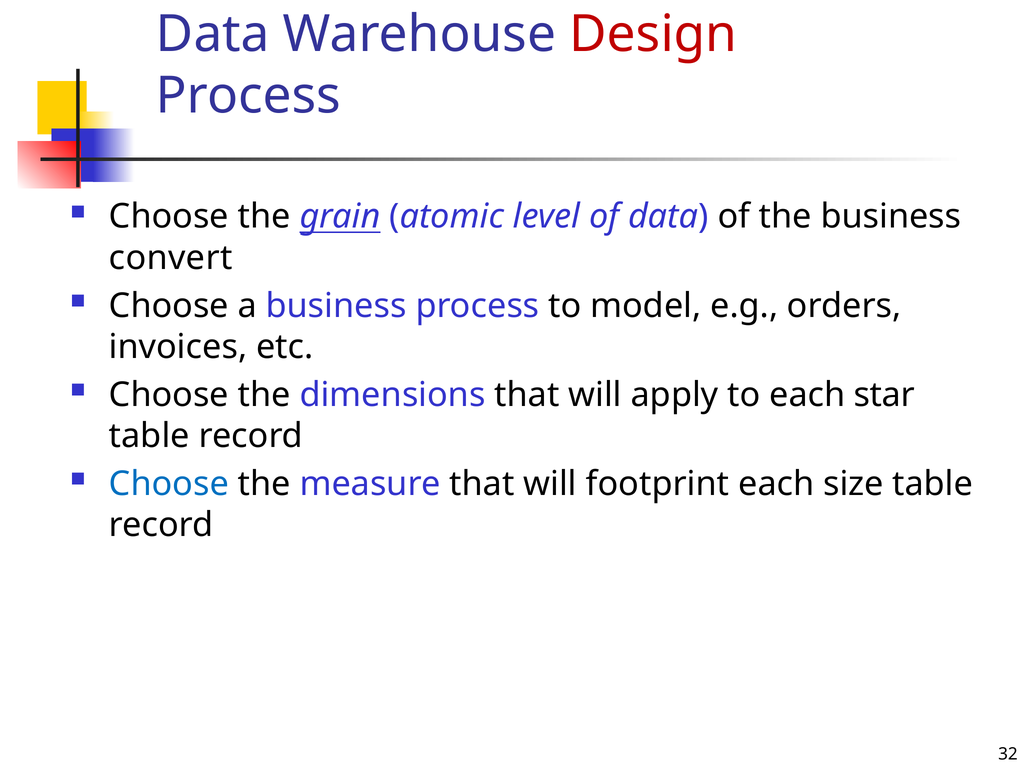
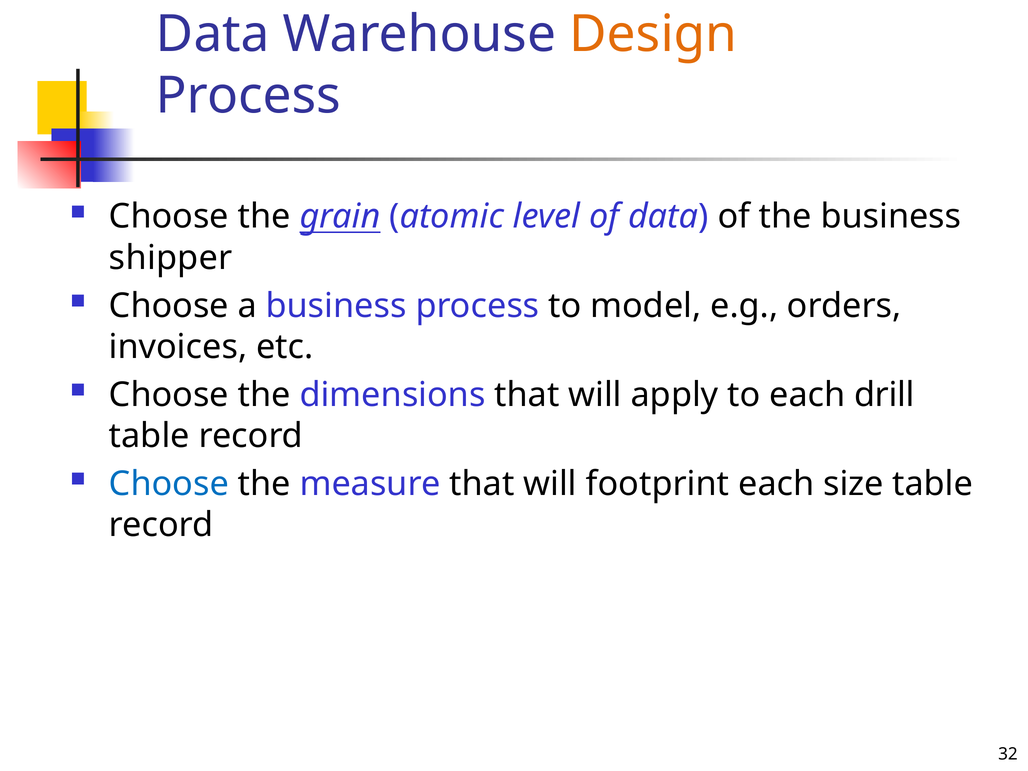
Design colour: red -> orange
convert: convert -> shipper
star: star -> drill
